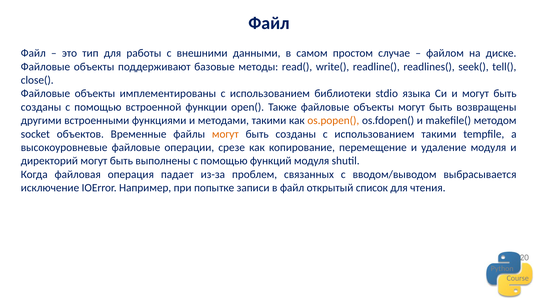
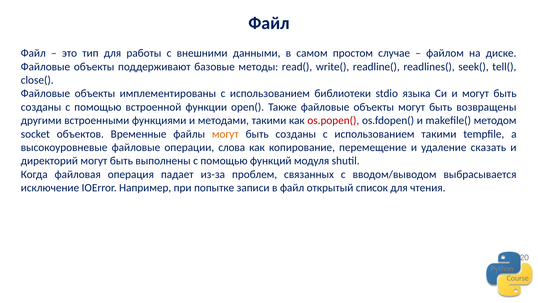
os.popen( colour: orange -> red
срезе: срезе -> слова
удаление модуля: модуля -> сказать
